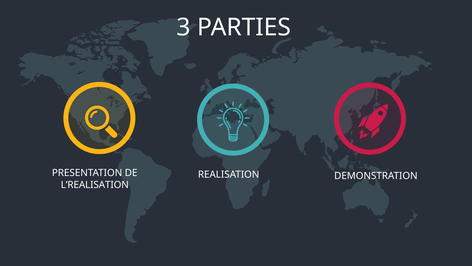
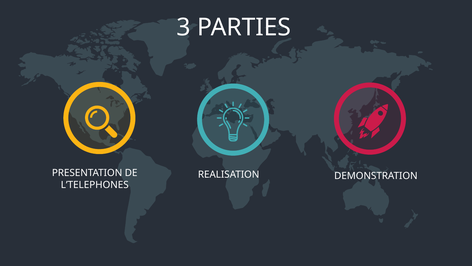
L’REALISATION: L’REALISATION -> L’TELEPHONES
